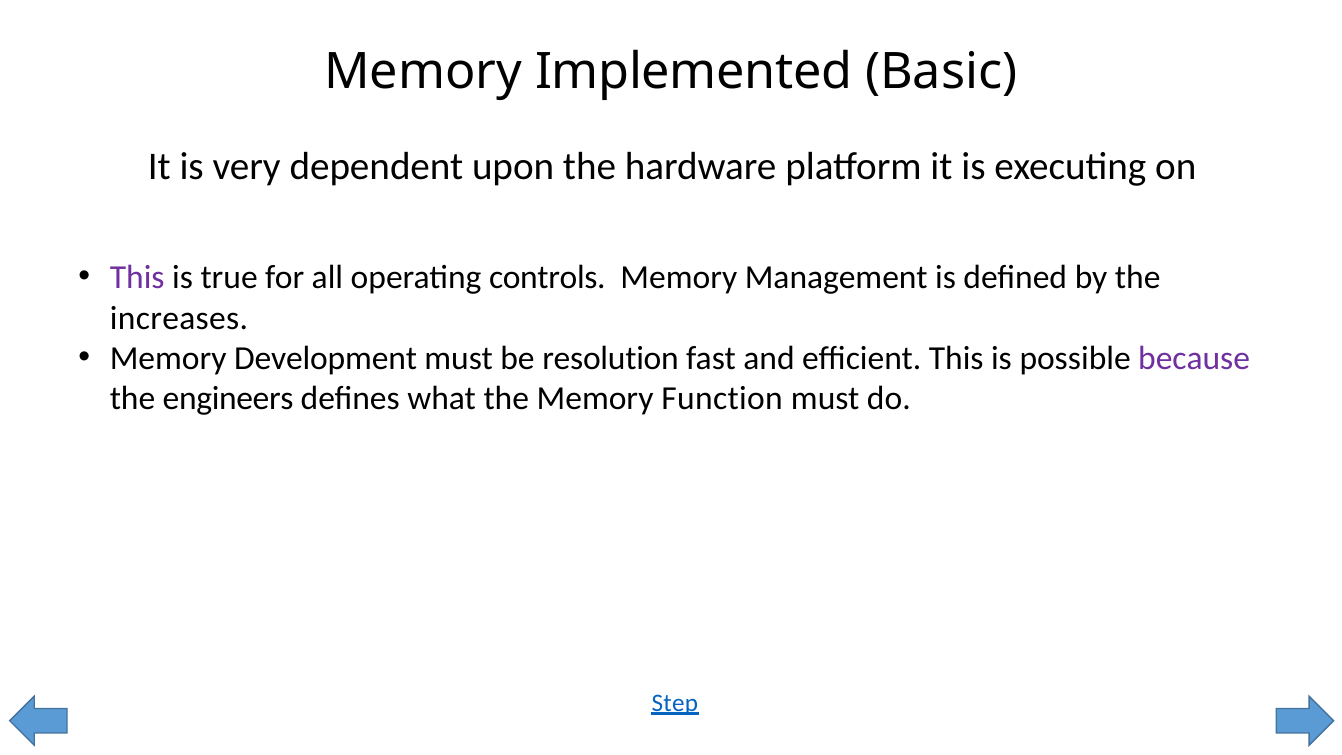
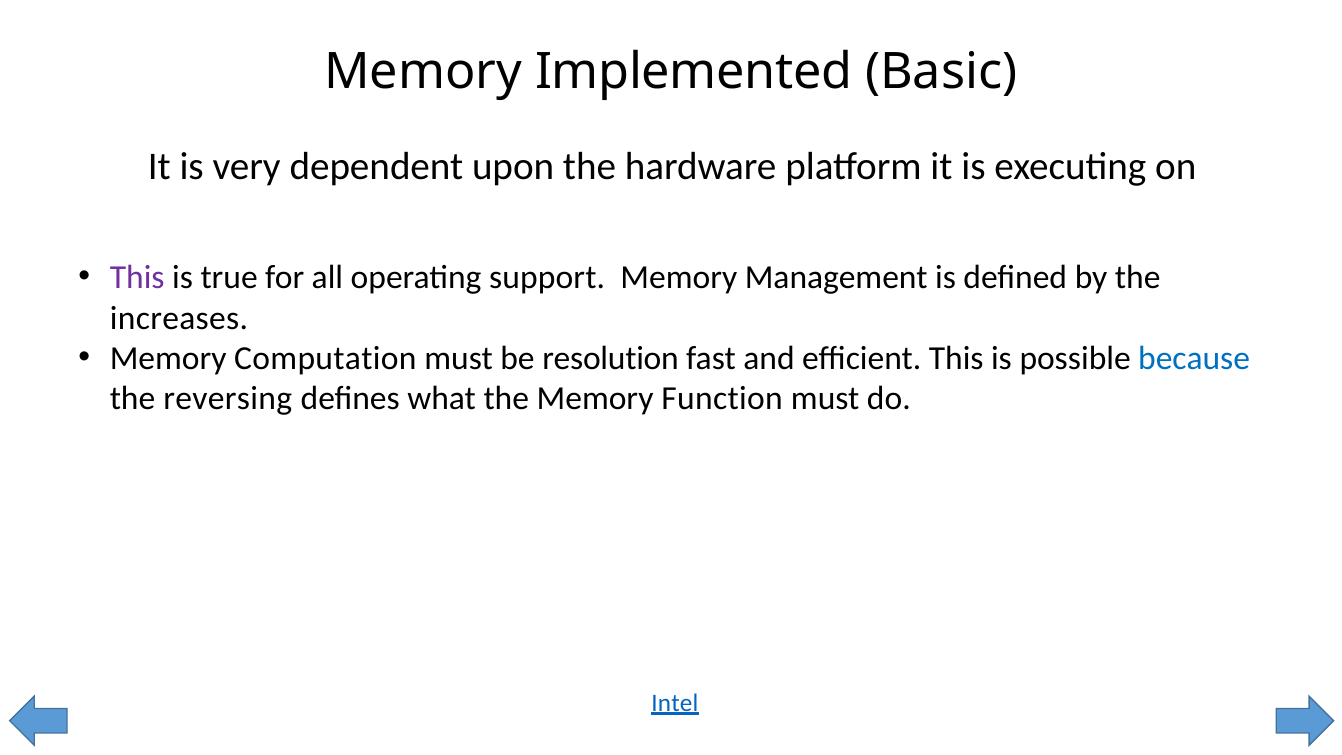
controls: controls -> support
Development: Development -> Computation
because colour: purple -> blue
engineers: engineers -> reversing
Step: Step -> Intel
